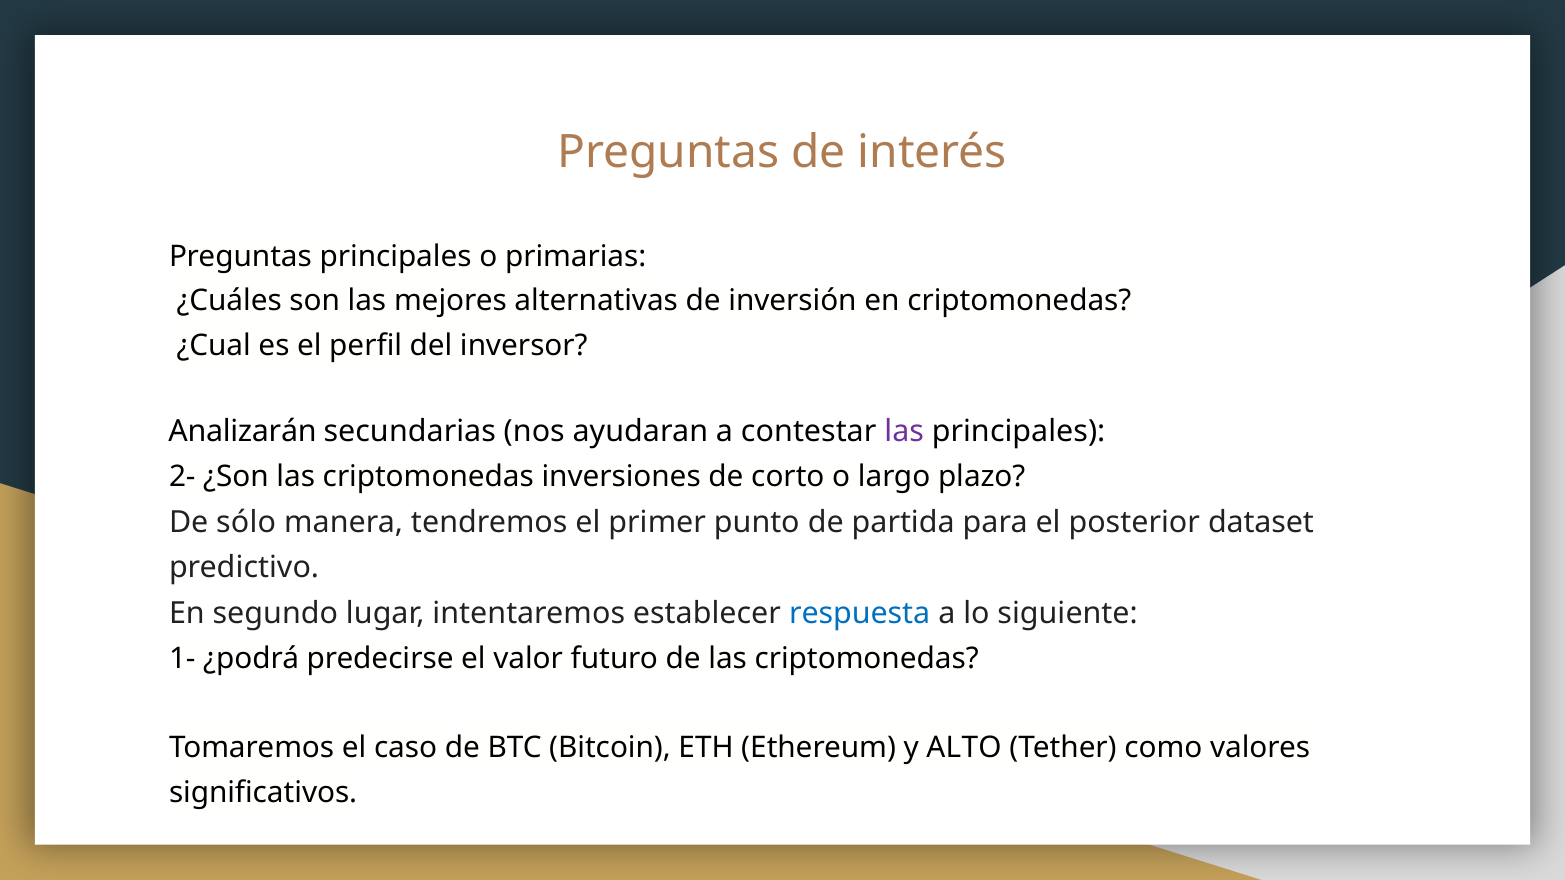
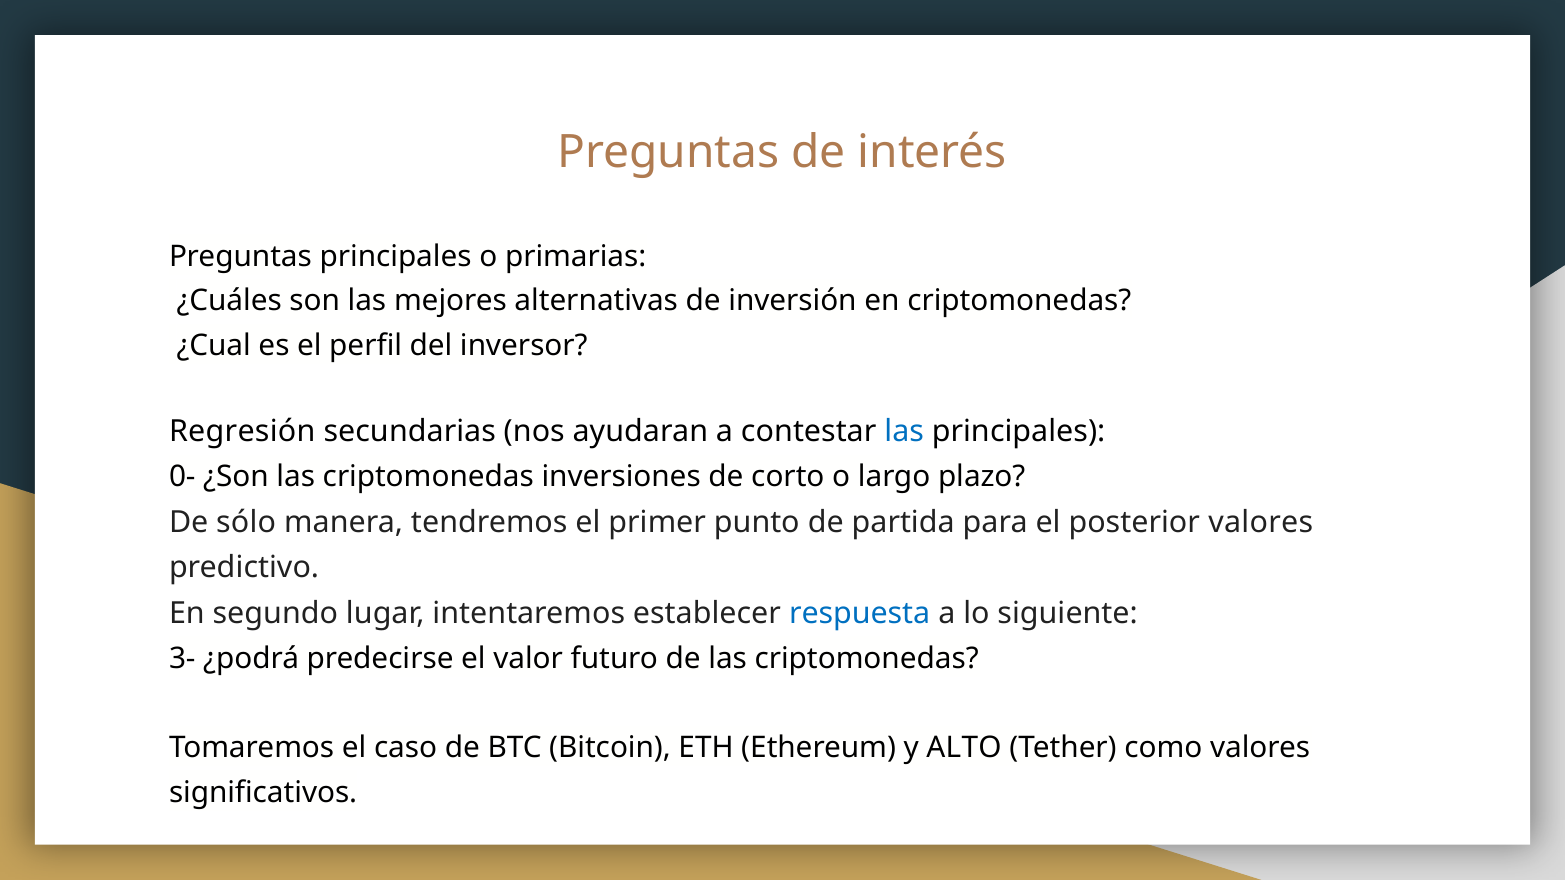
Analizarán: Analizarán -> Regresión
las at (904, 432) colour: purple -> blue
2-: 2- -> 0-
posterior dataset: dataset -> valores
1-: 1- -> 3-
